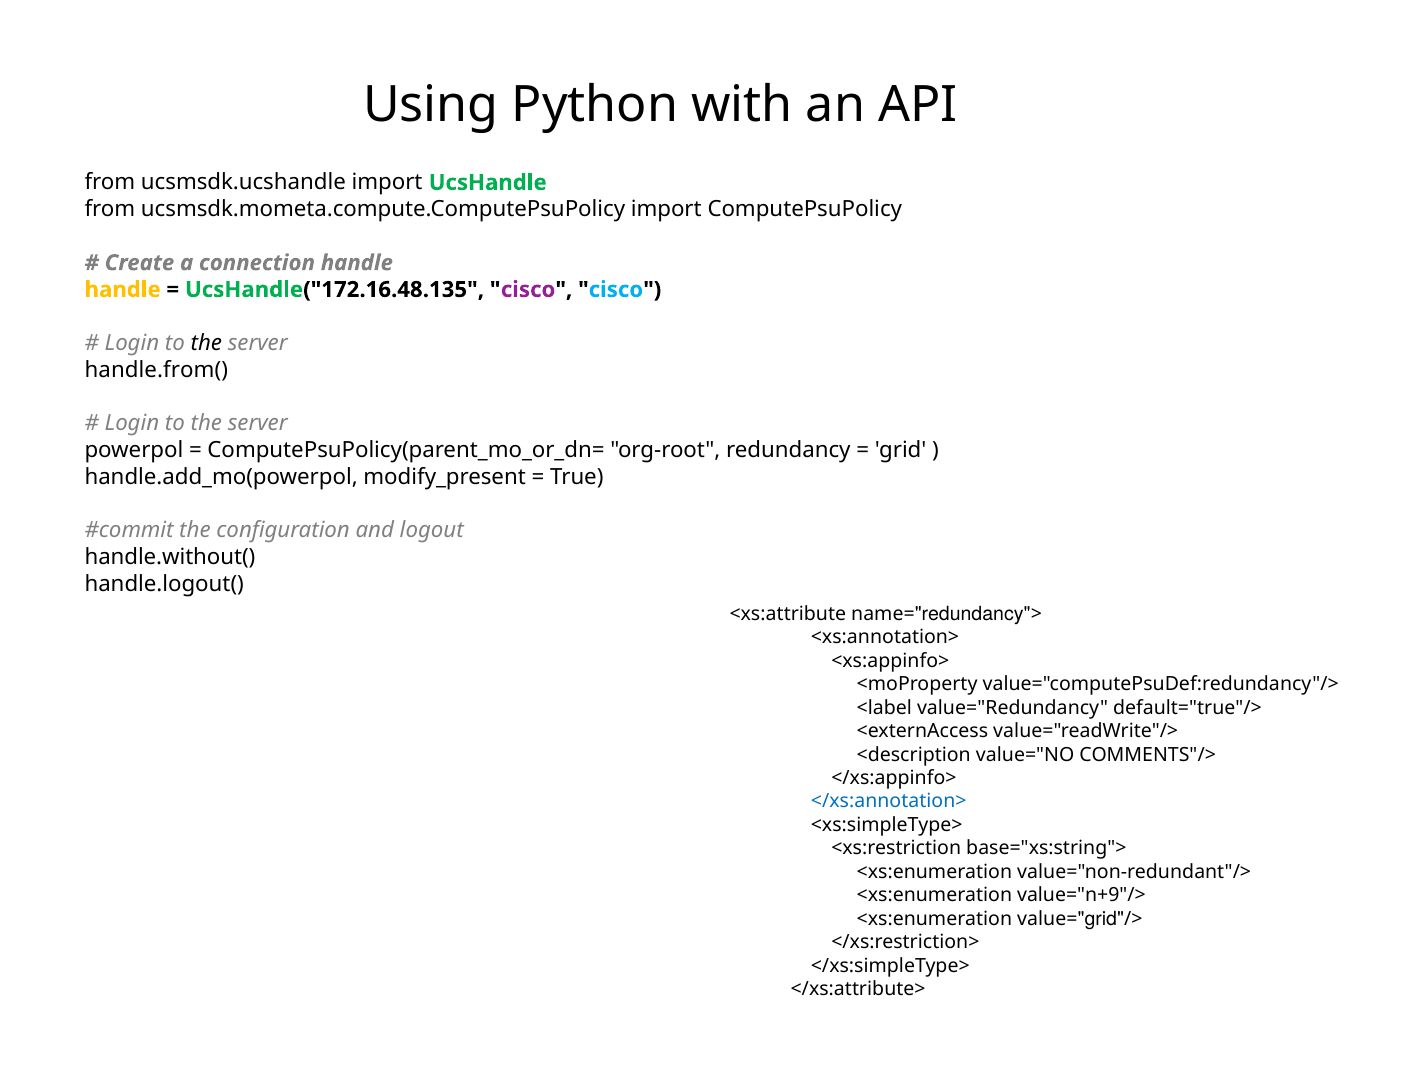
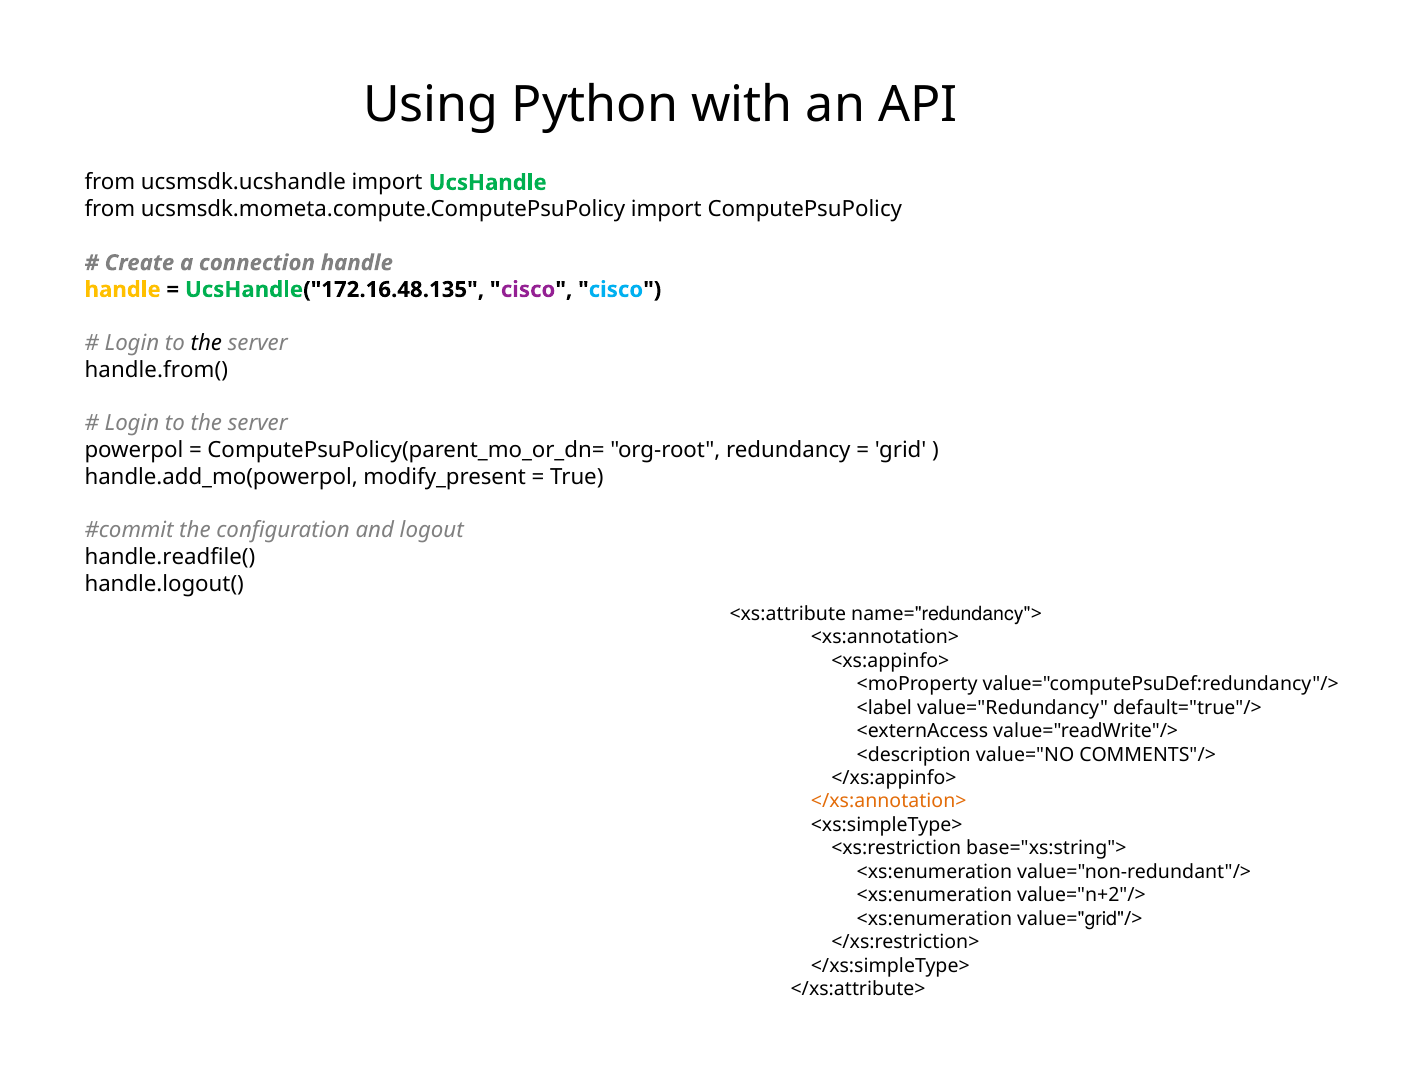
handle.without(: handle.without( -> handle.readfile(
</xs:annotation> colour: blue -> orange
value="n+9"/>: value="n+9"/> -> value="n+2"/>
